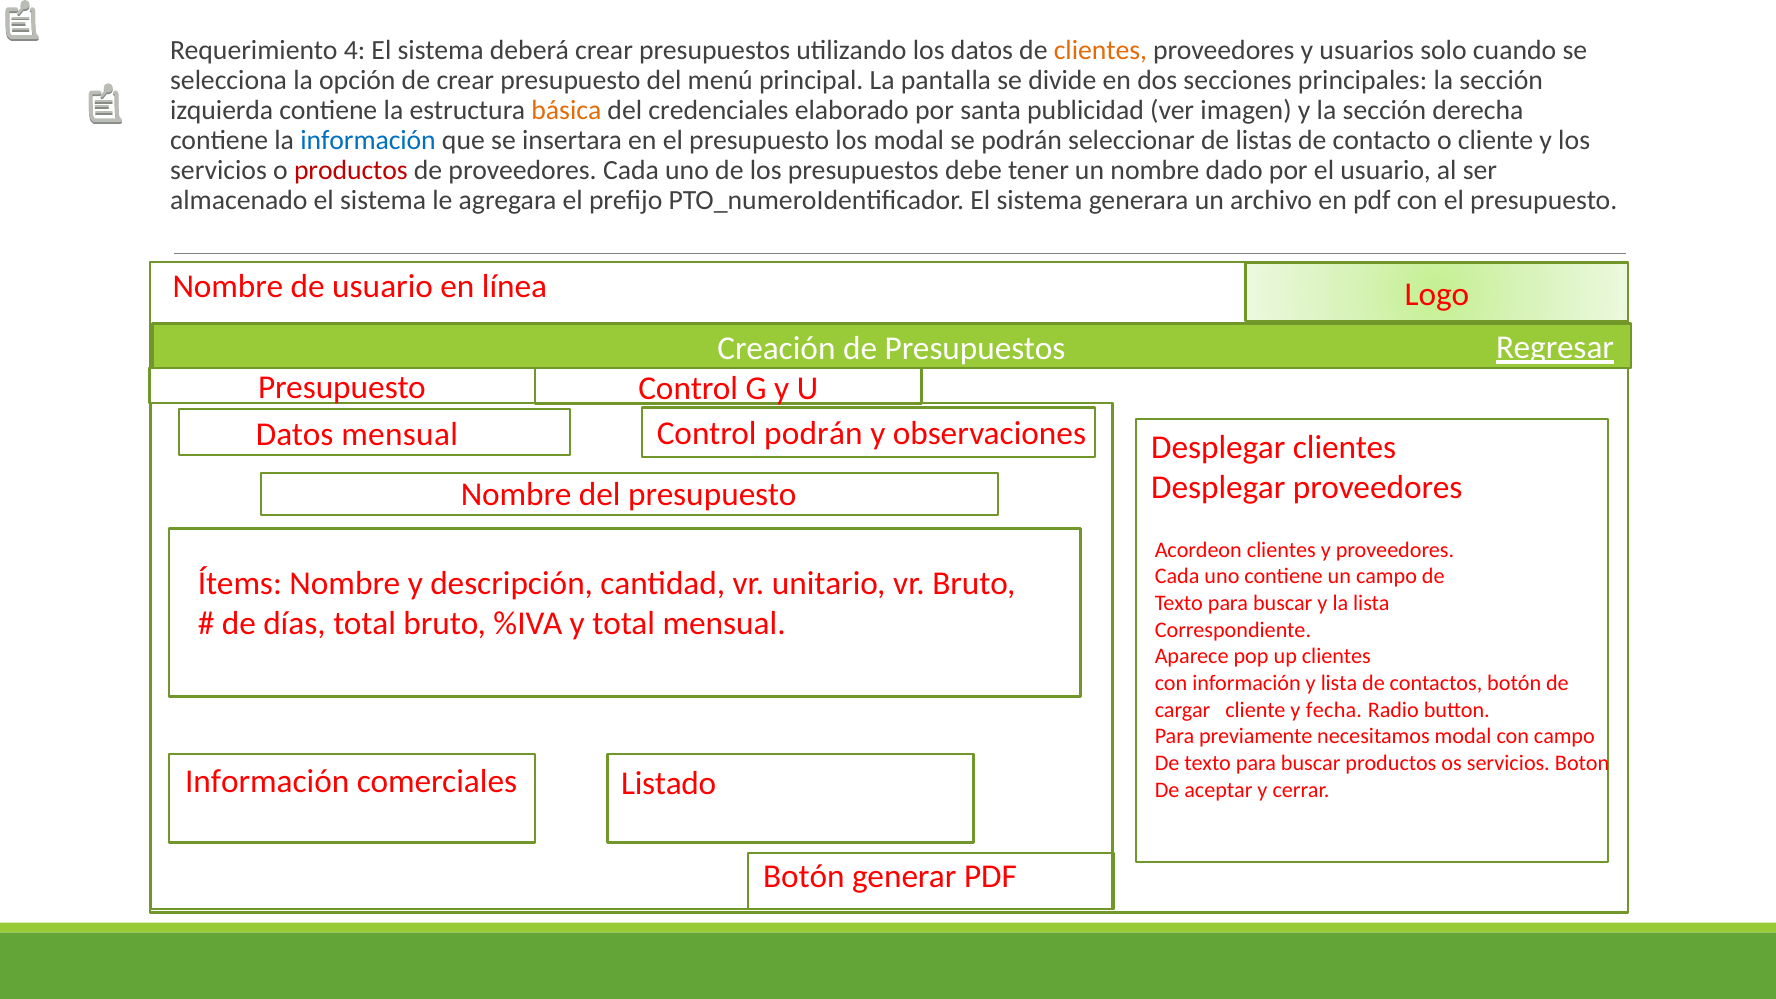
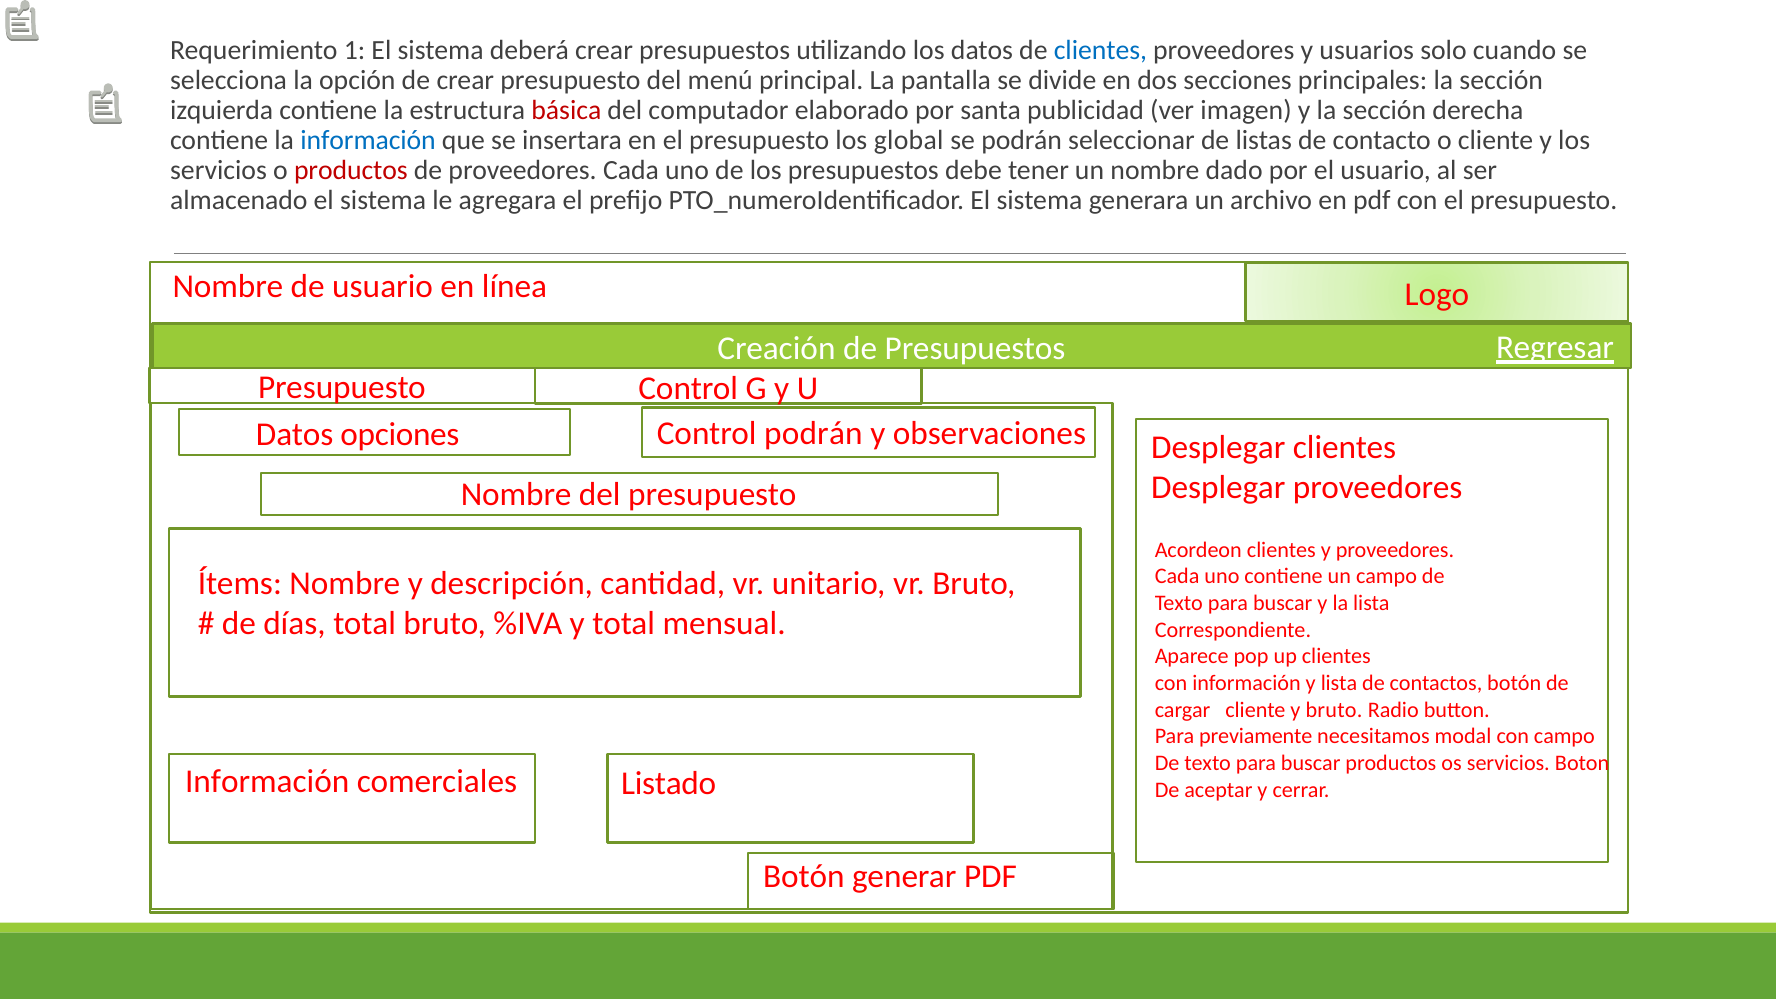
4: 4 -> 1
clientes at (1100, 50) colour: orange -> blue
básica colour: orange -> red
credenciales: credenciales -> computador
los modal: modal -> global
Datos mensual: mensual -> opciones
y fecha: fecha -> bruto
